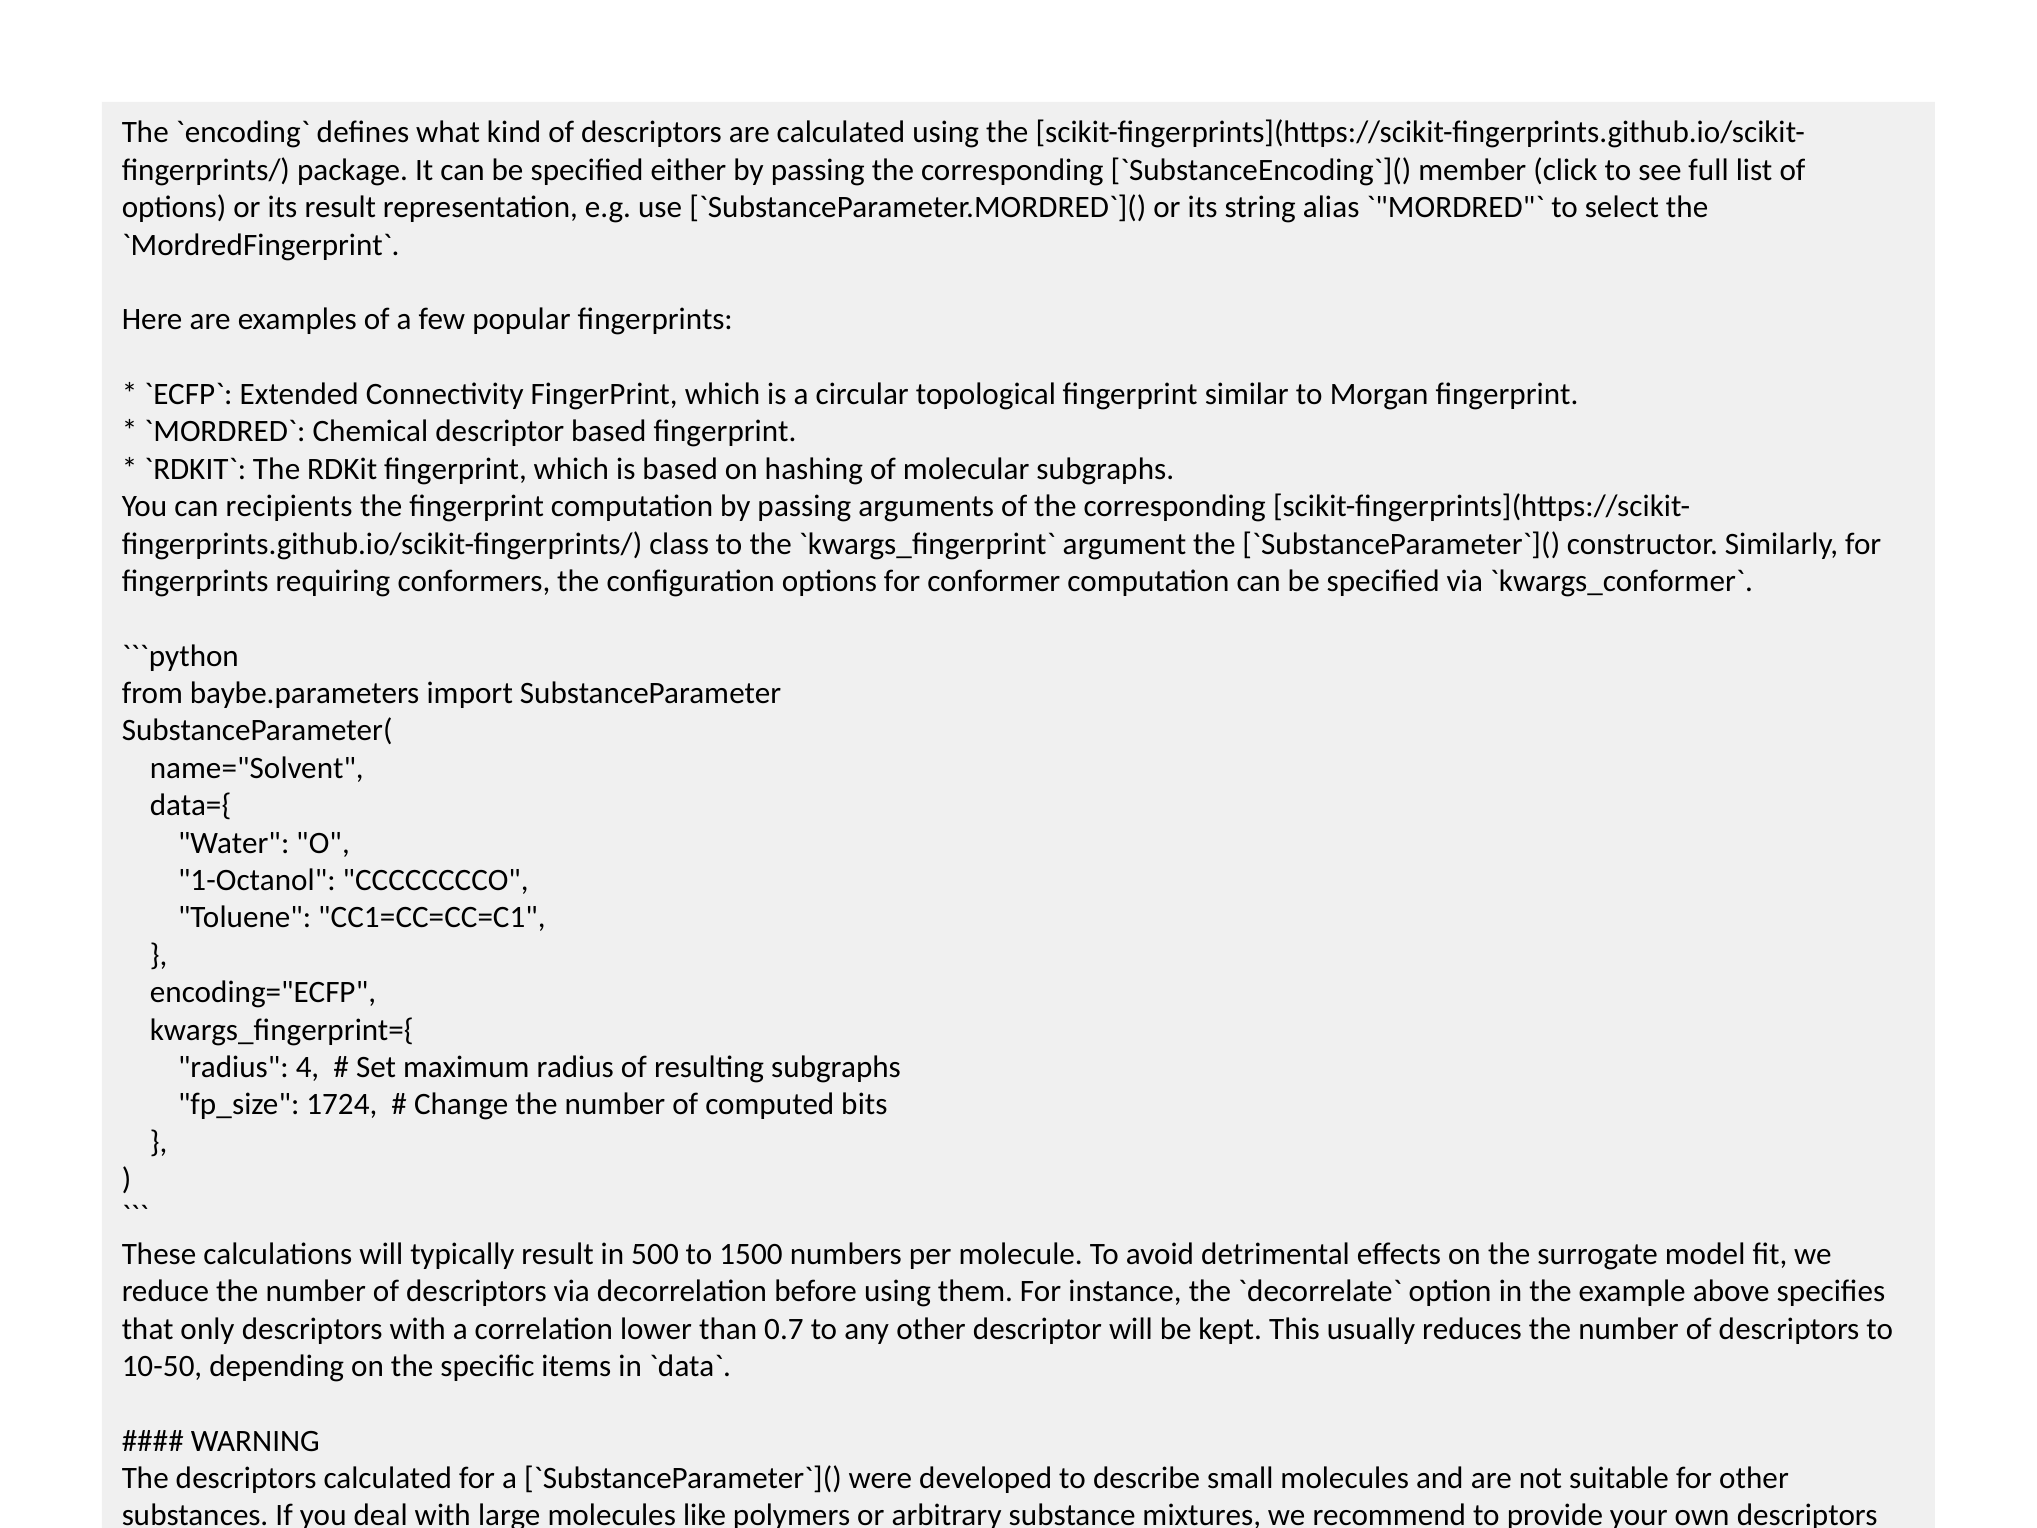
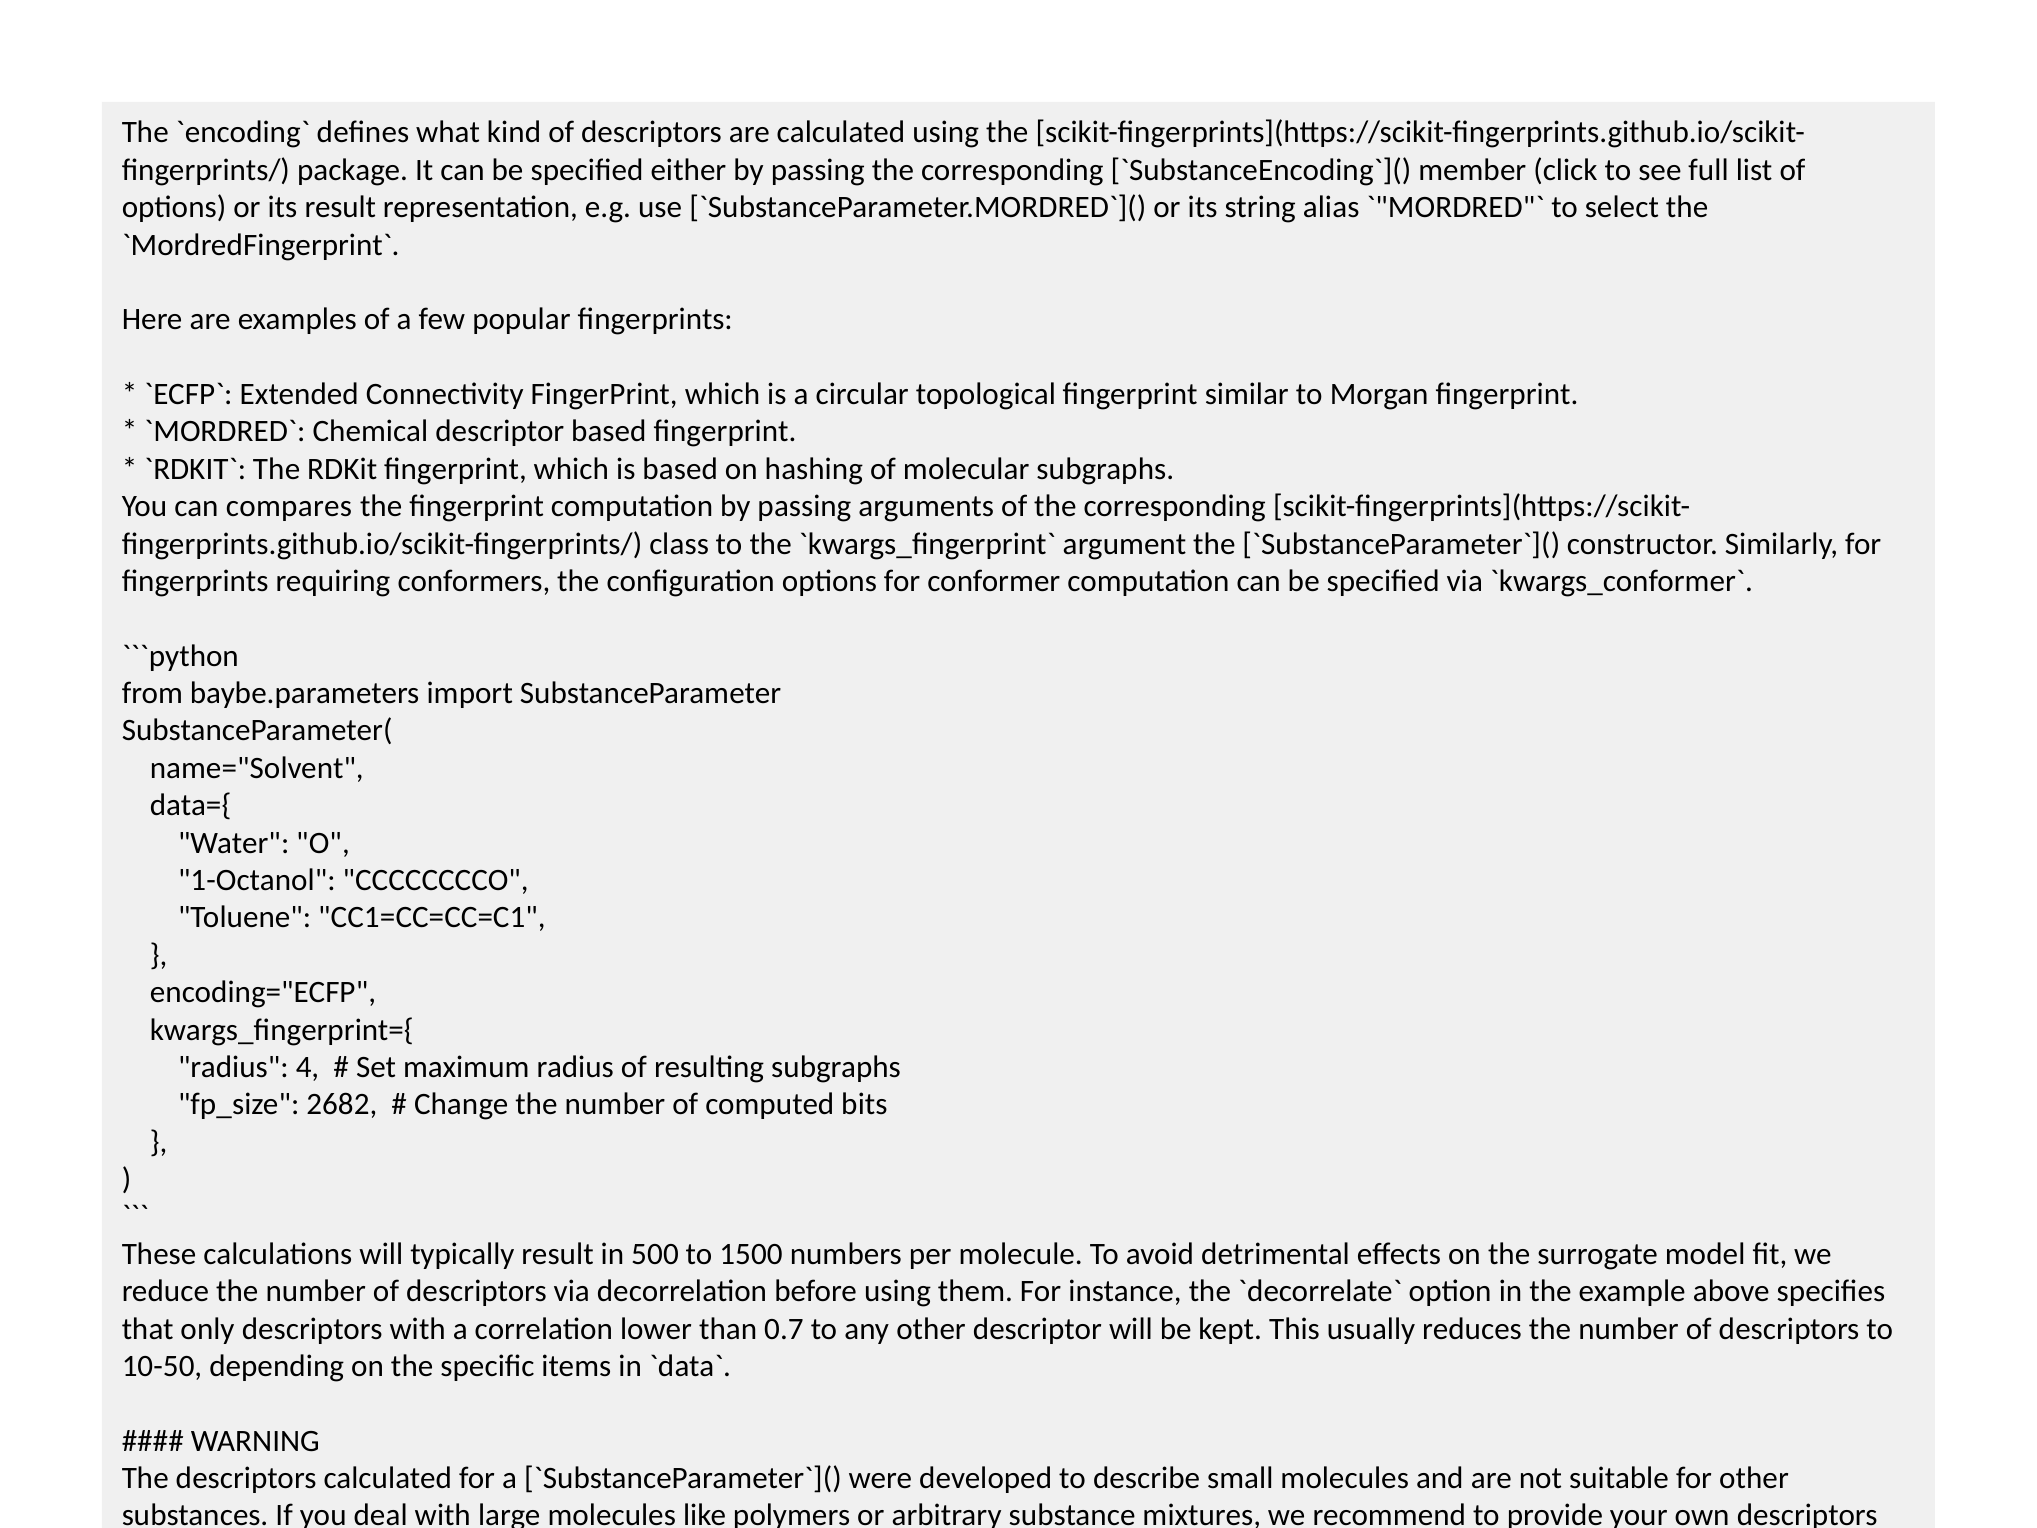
recipients: recipients -> compares
1724: 1724 -> 2682
